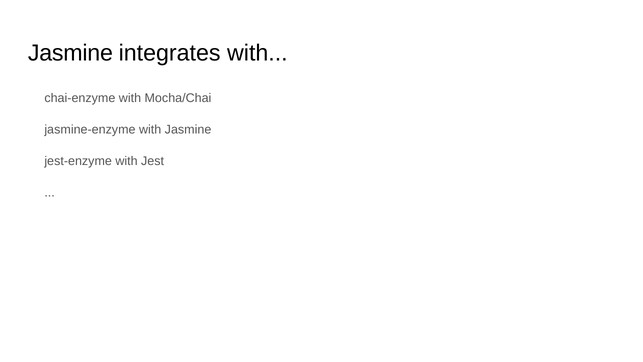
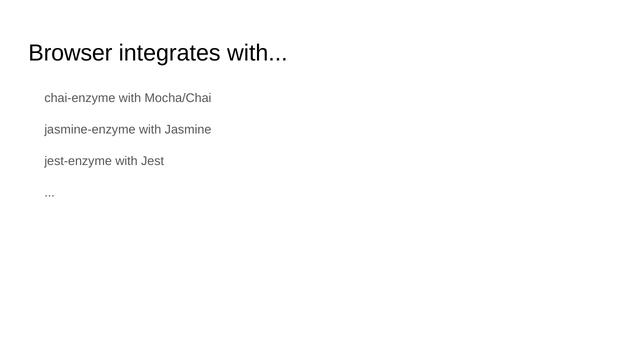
Jasmine at (70, 53): Jasmine -> Browser
